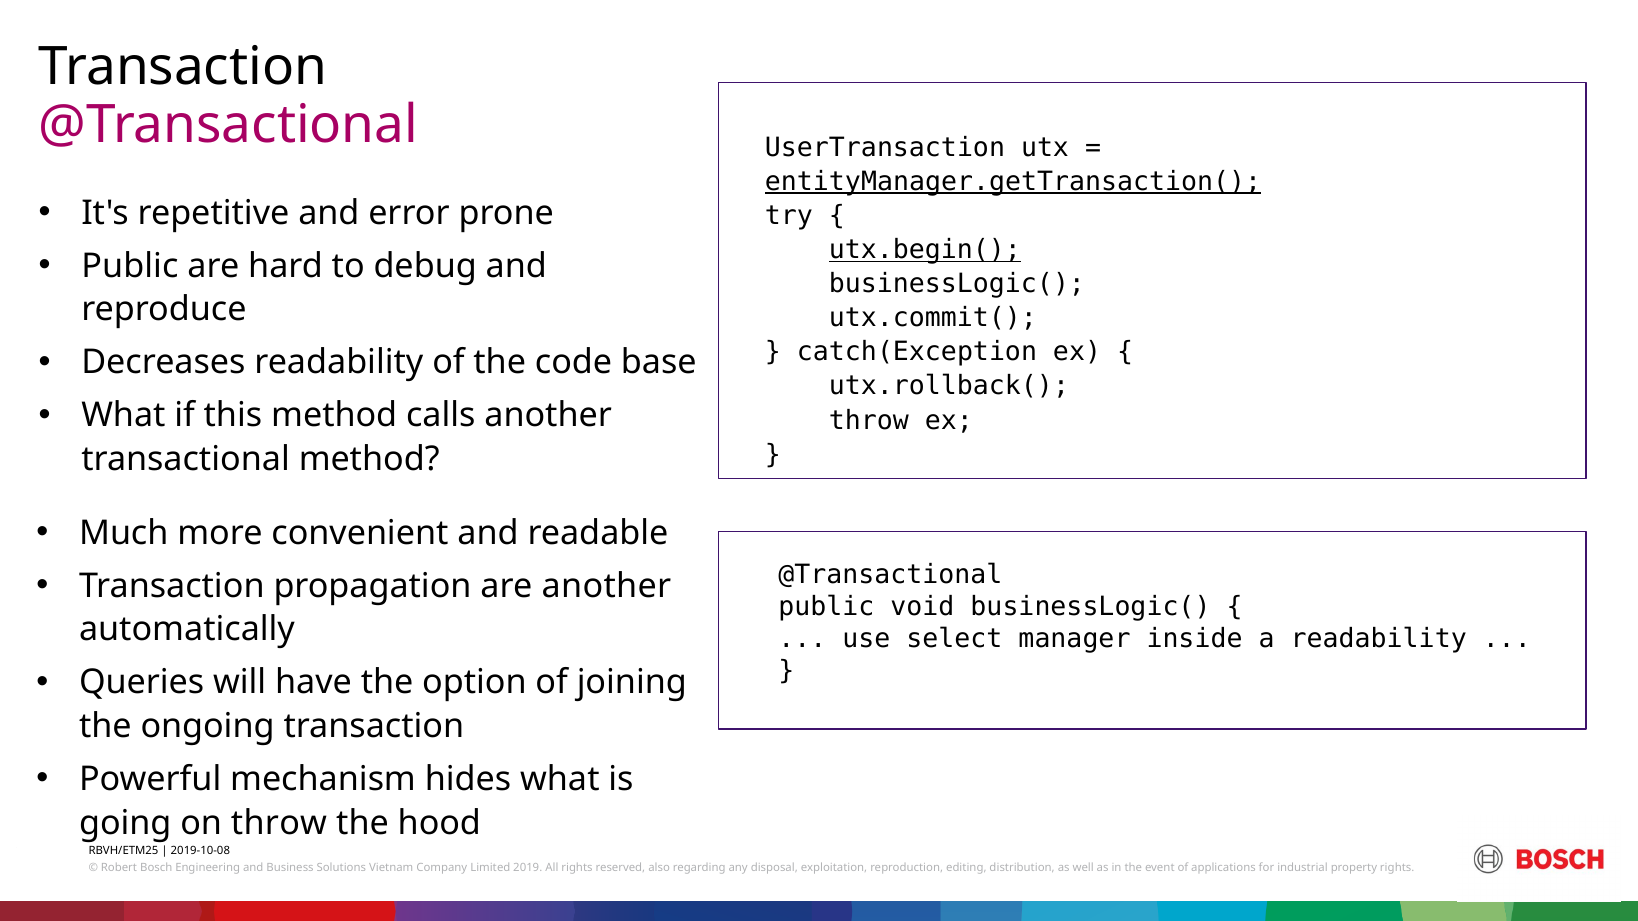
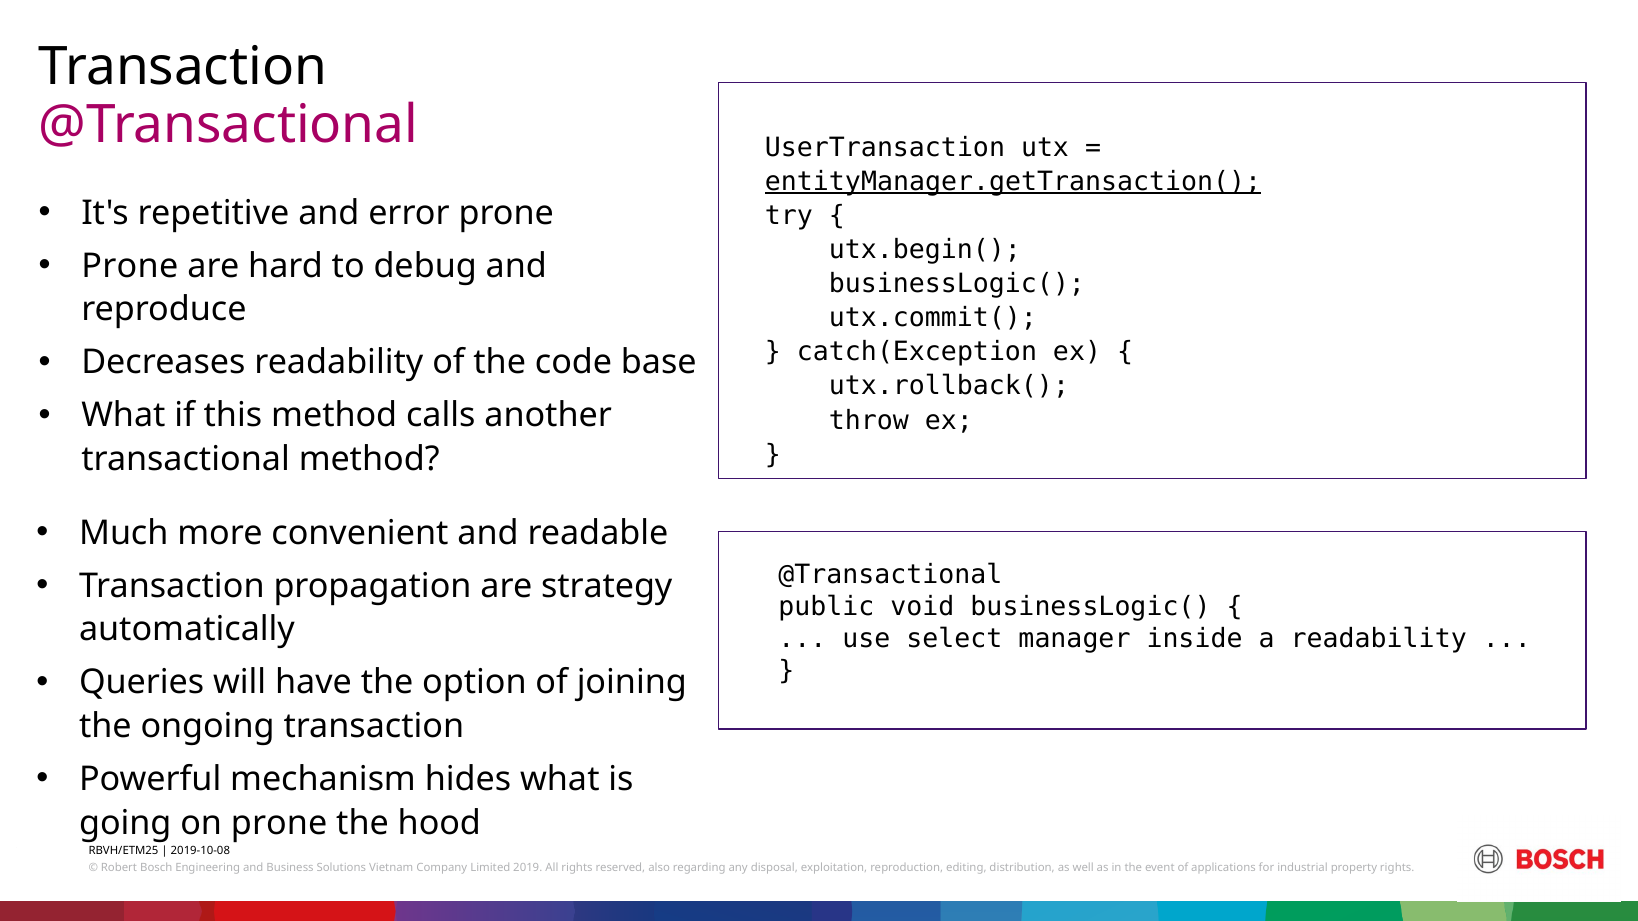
utx.begin( underline: present -> none
Public at (130, 266): Public -> Prone
are another: another -> strategy
on throw: throw -> prone
